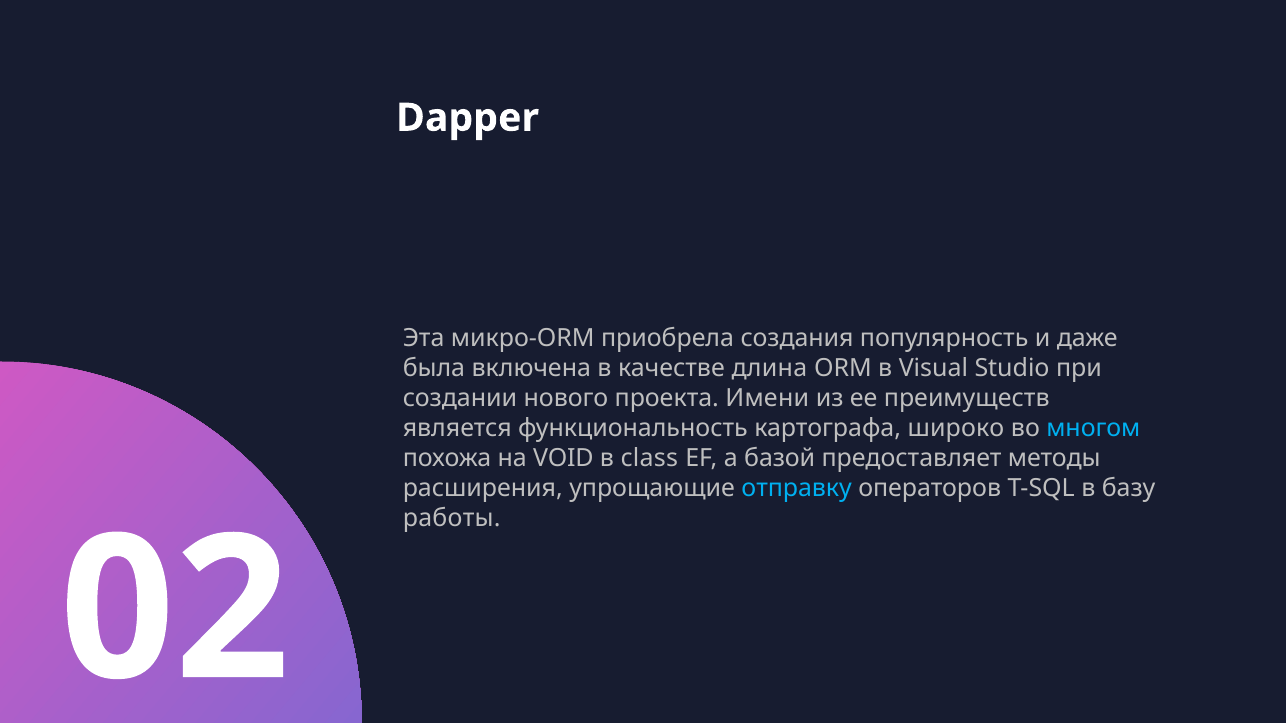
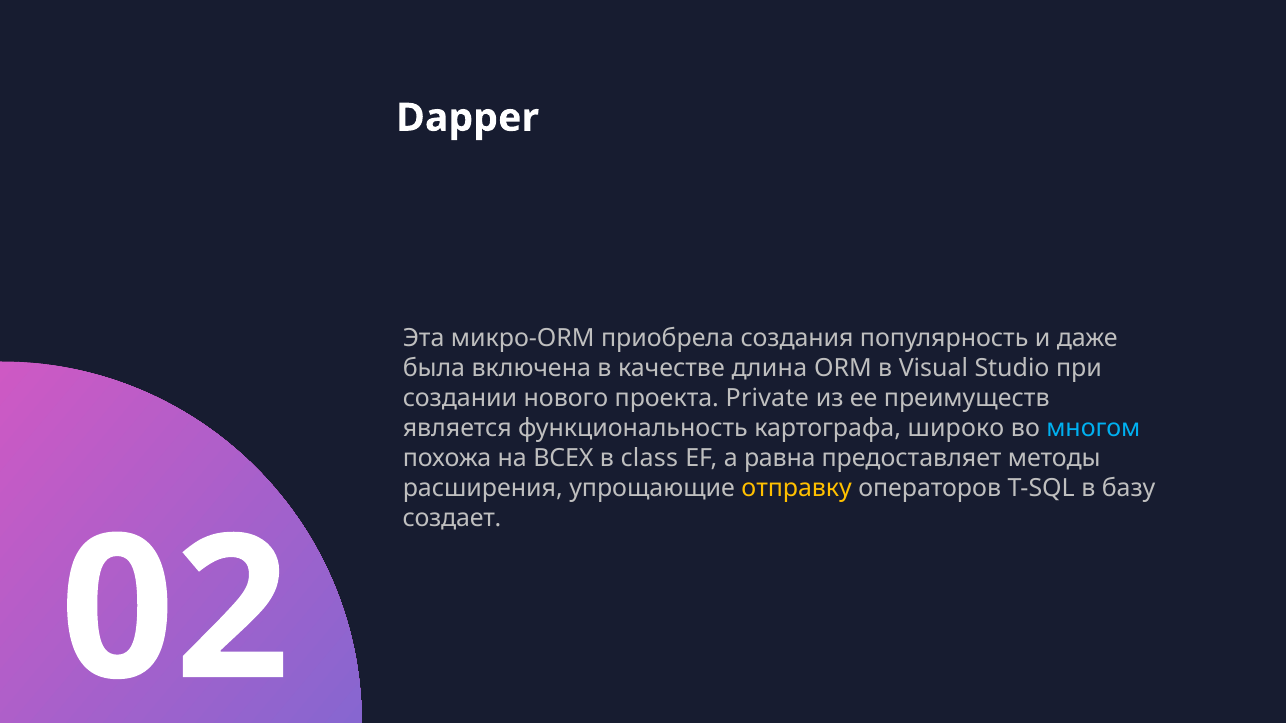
Имени: Имени -> Private
VOID: VOID -> ВСЕХ
базой: базой -> равна
отправку colour: light blue -> yellow
работы: работы -> создает
